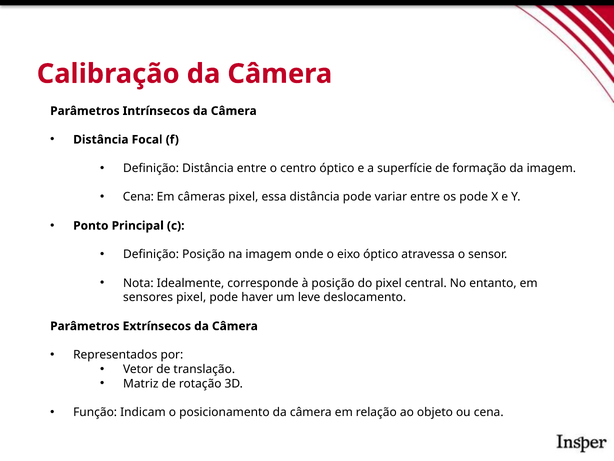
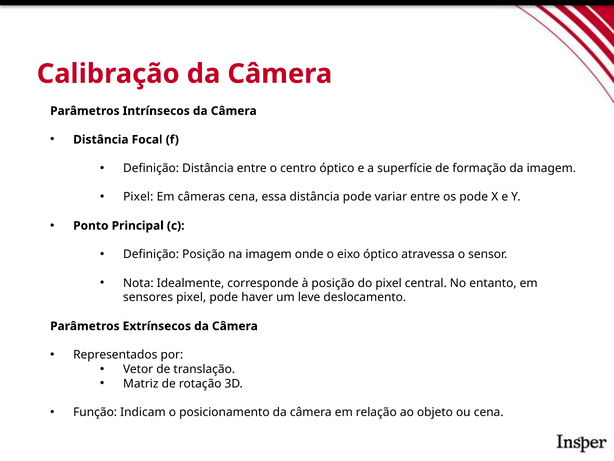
Cena at (138, 197): Cena -> Pixel
câmeras pixel: pixel -> cena
